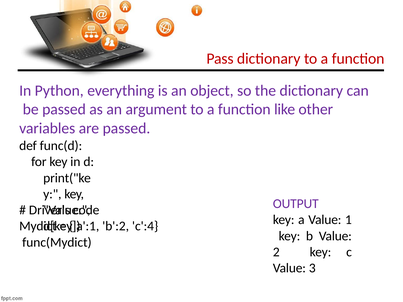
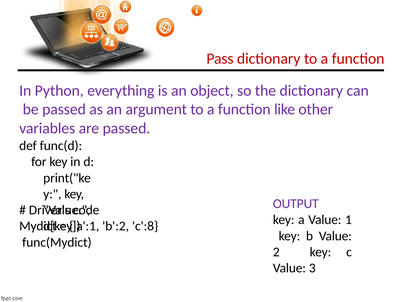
c':4: c':4 -> c':8
